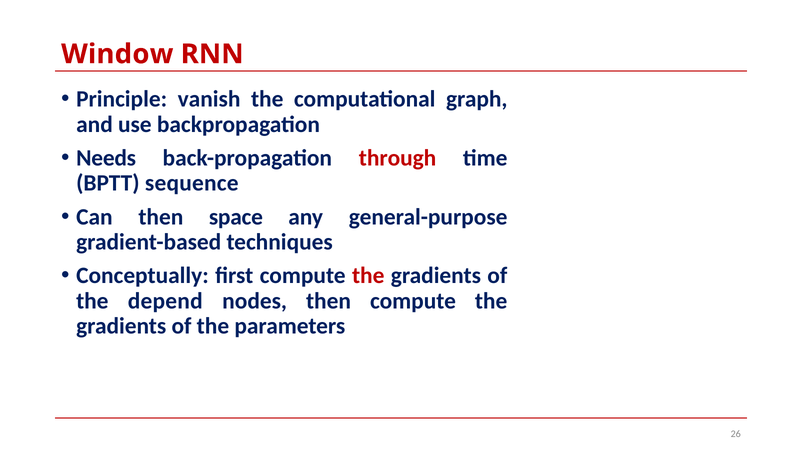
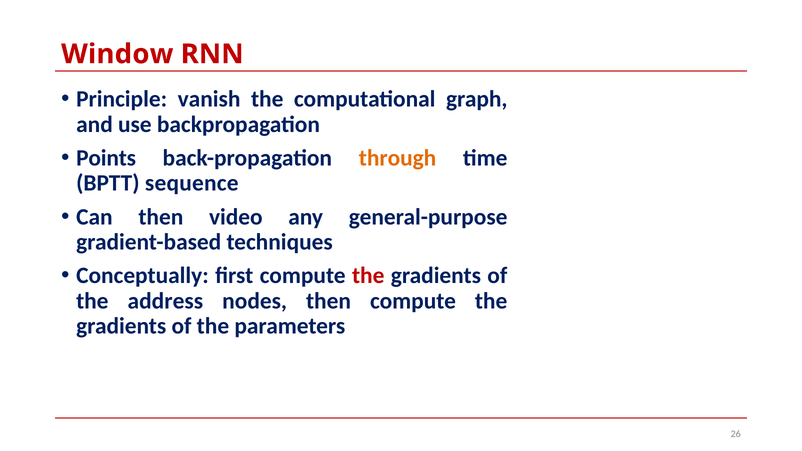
Needs: Needs -> Points
through colour: red -> orange
space: space -> video
depend: depend -> address
